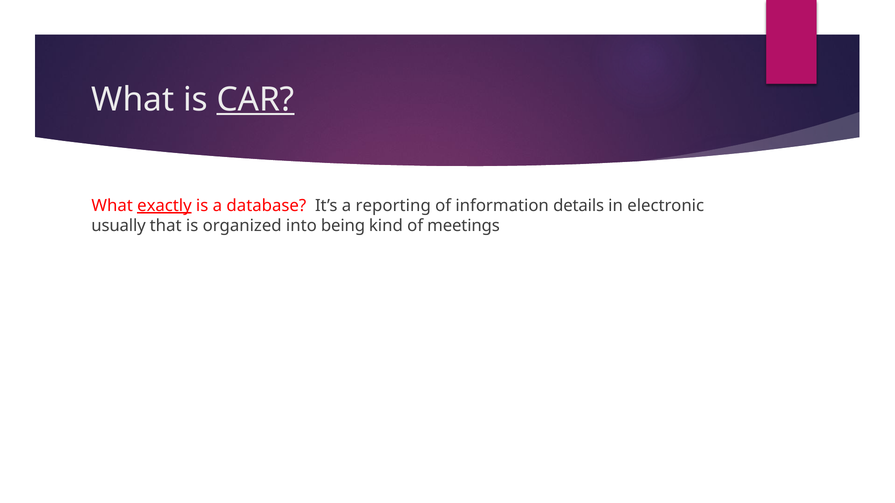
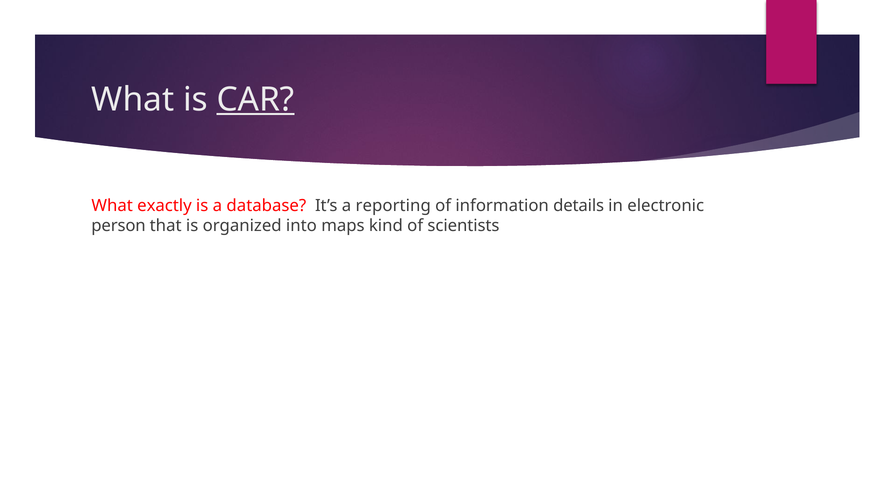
exactly underline: present -> none
usually: usually -> person
being: being -> maps
meetings: meetings -> scientists
